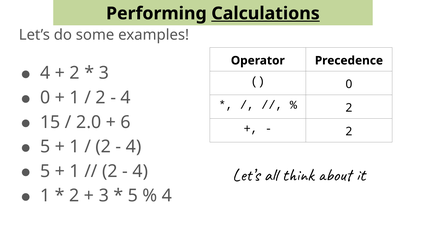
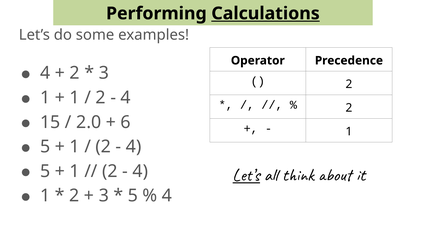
0 at (349, 84): 0 -> 2
0 at (45, 98): 0 -> 1
2 at (349, 131): 2 -> 1
Let’s at (246, 175) underline: none -> present
